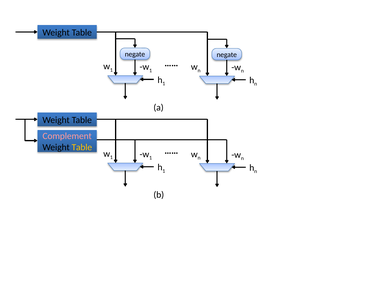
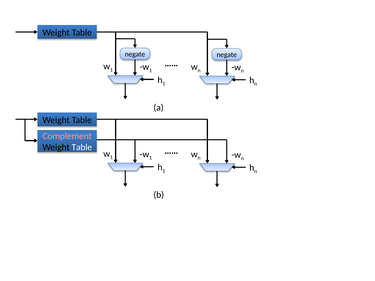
Table at (82, 147) colour: yellow -> white
